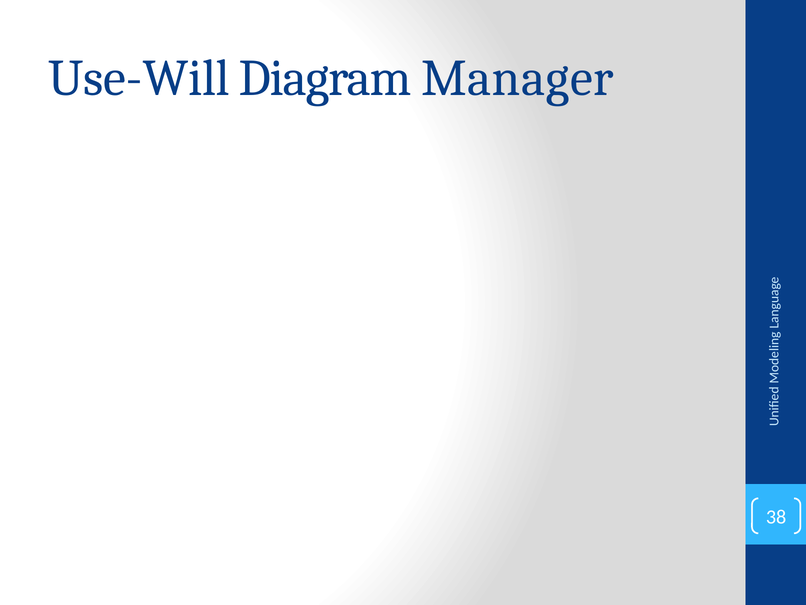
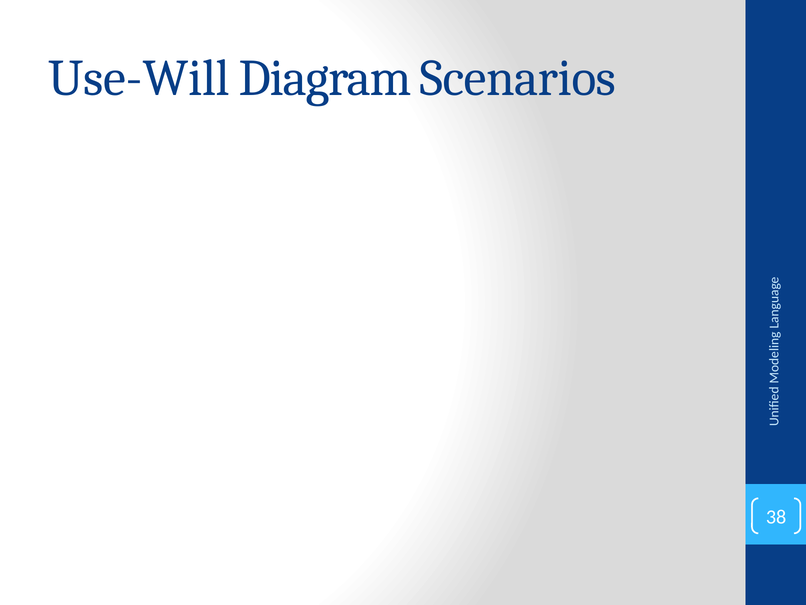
Manager: Manager -> Scenarios
